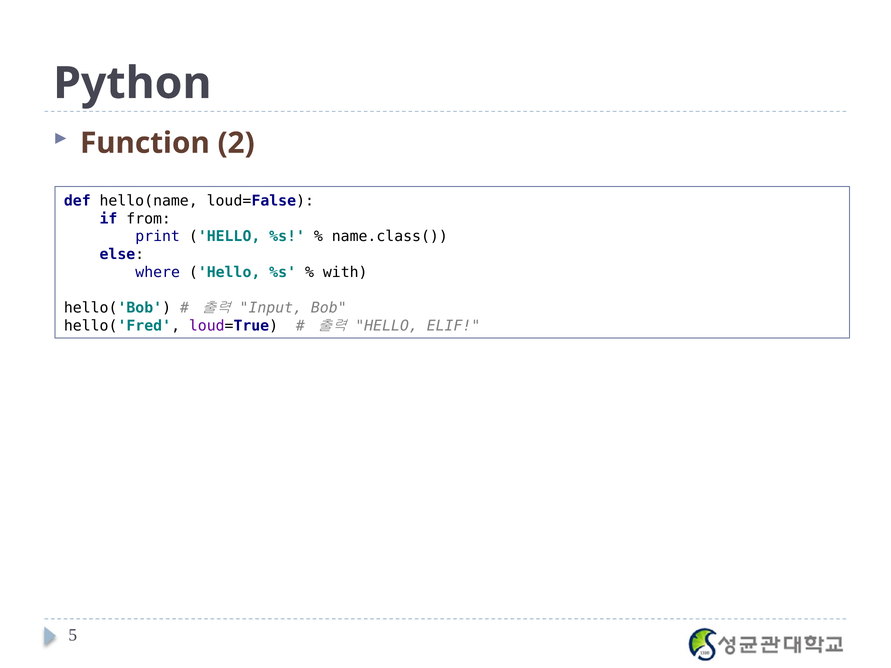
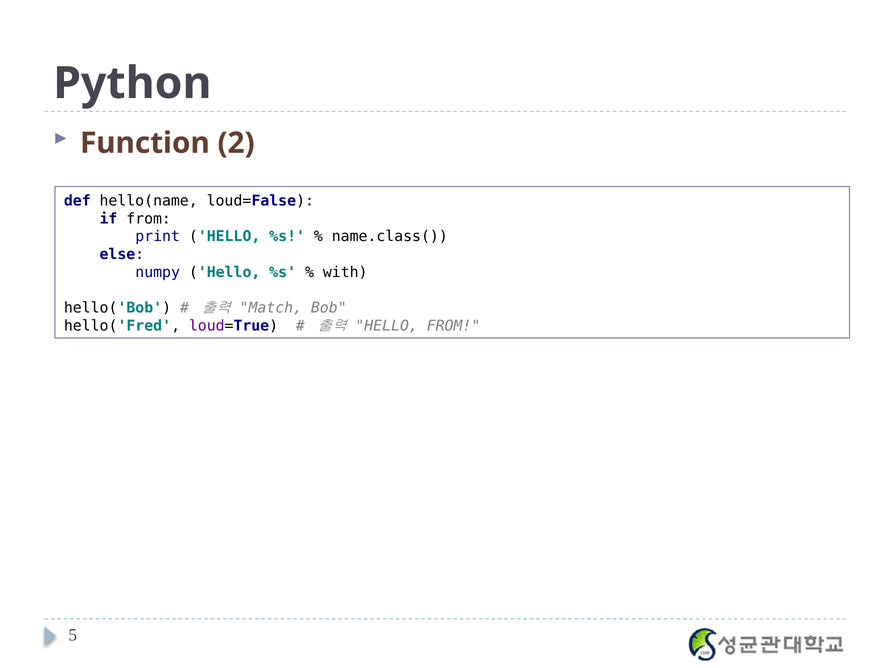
where: where -> numpy
Input: Input -> Match
HELLO ELIF: ELIF -> FROM
